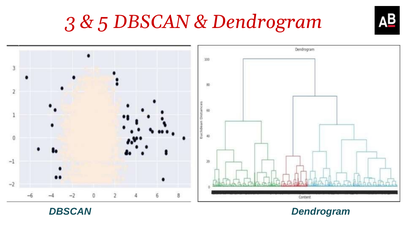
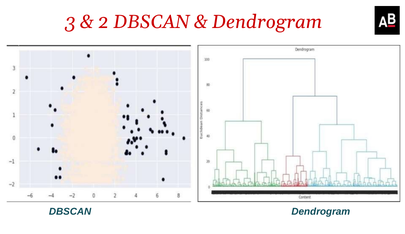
5: 5 -> 2
